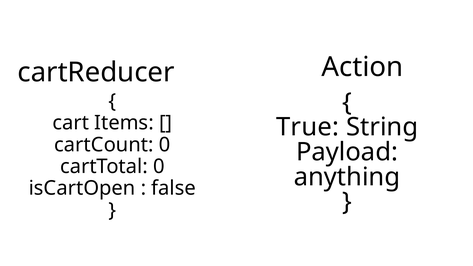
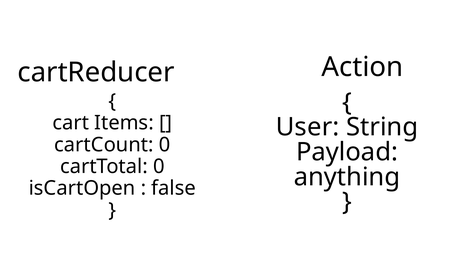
True: True -> User
